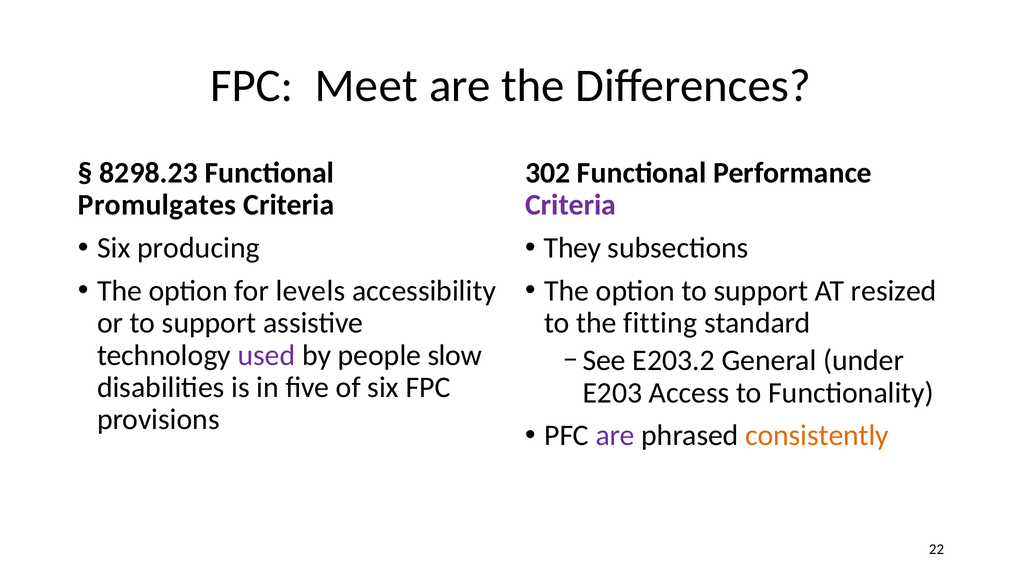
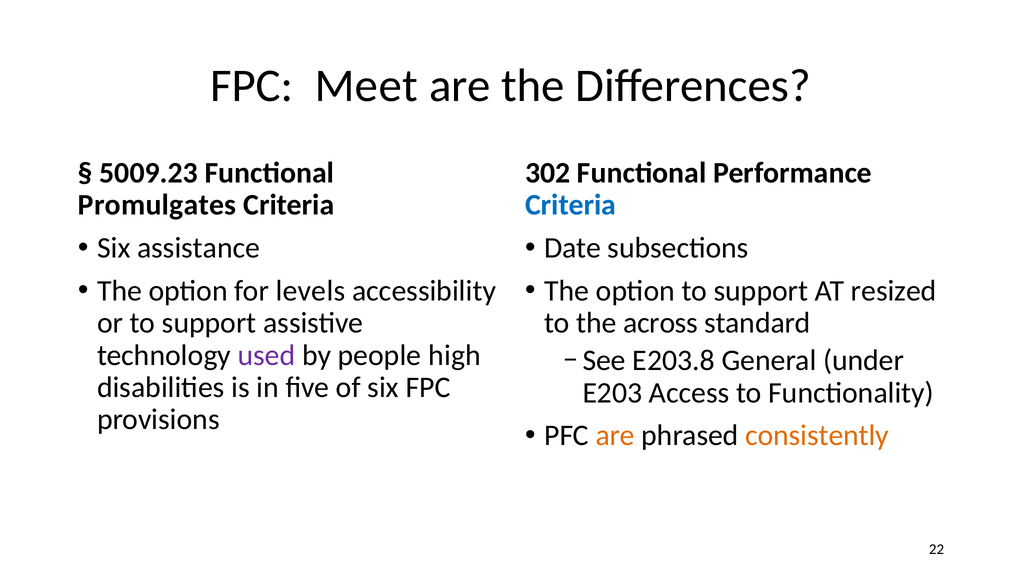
8298.23: 8298.23 -> 5009.23
Criteria at (571, 205) colour: purple -> blue
producing: producing -> assistance
They: They -> Date
fitting: fitting -> across
slow: slow -> high
E203.2: E203.2 -> E203.8
are at (615, 435) colour: purple -> orange
